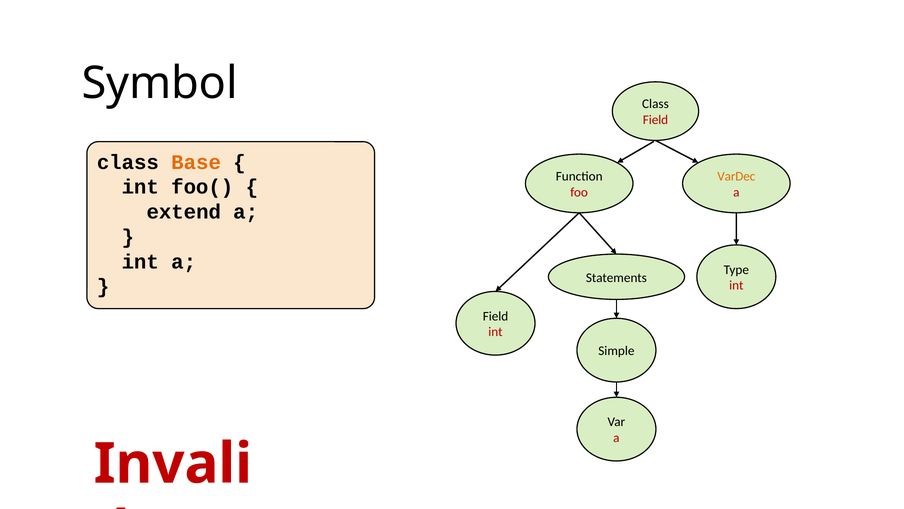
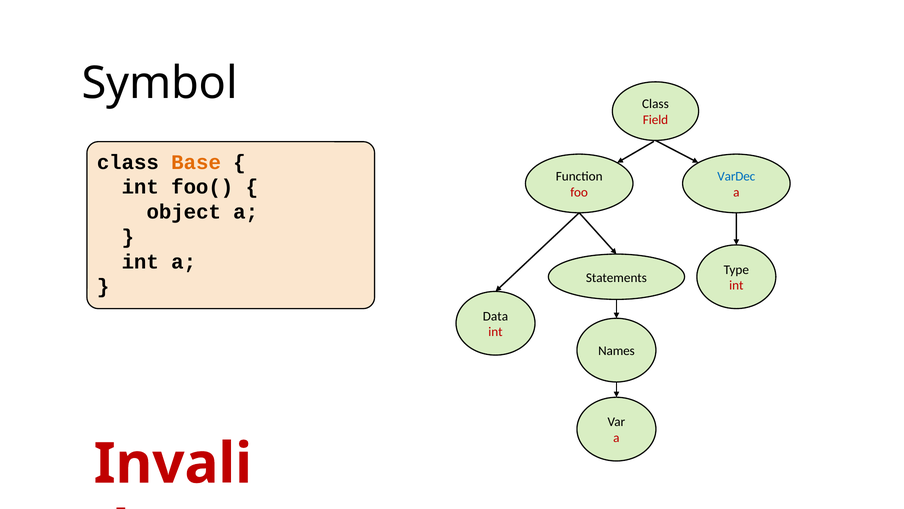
VarDec colour: orange -> blue
extend: extend -> object
Field at (496, 316): Field -> Data
Simple: Simple -> Names
